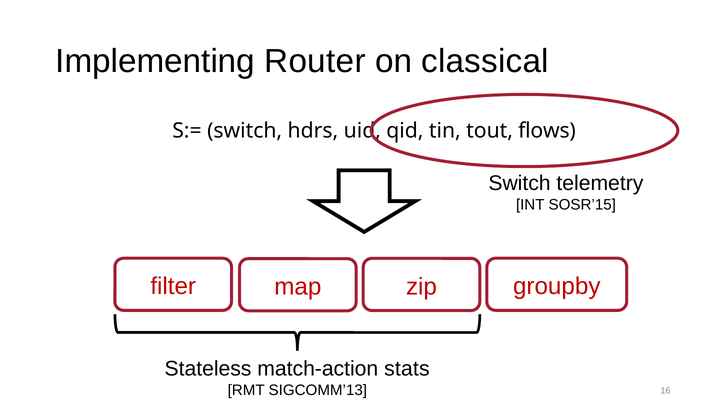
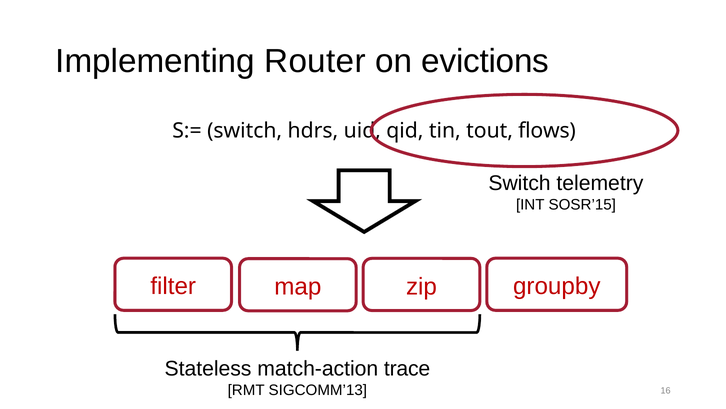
classical: classical -> evictions
stats: stats -> trace
